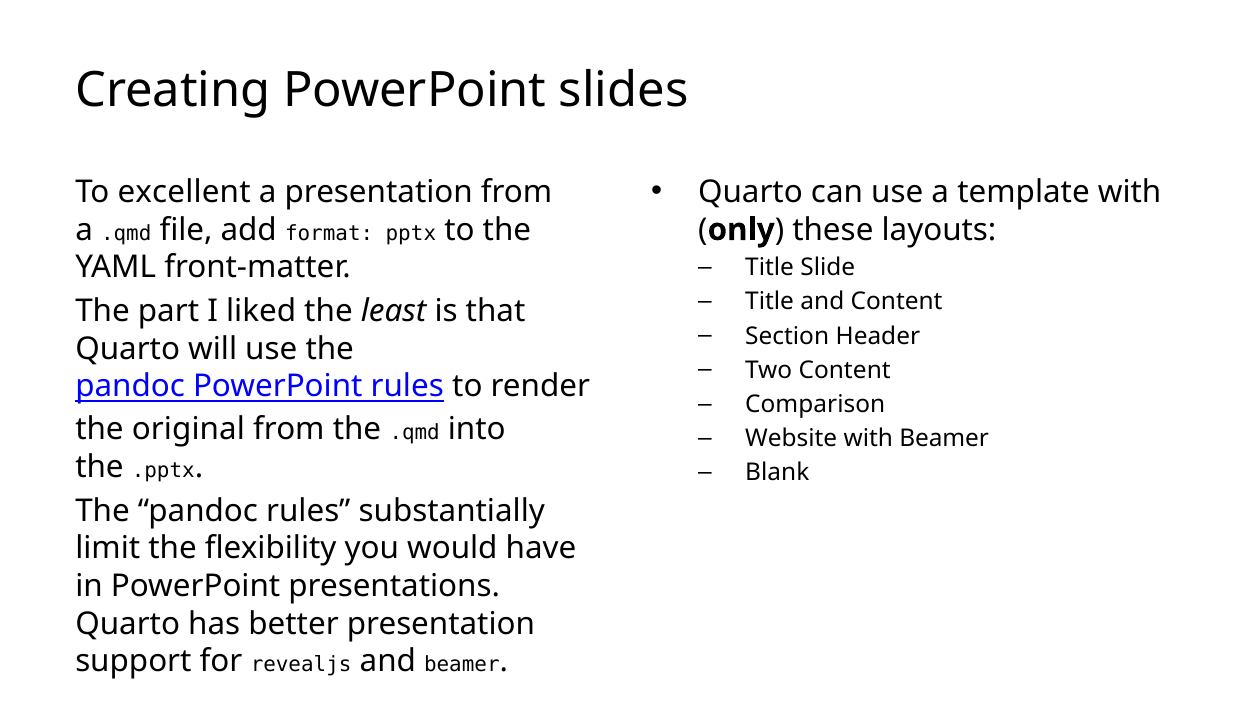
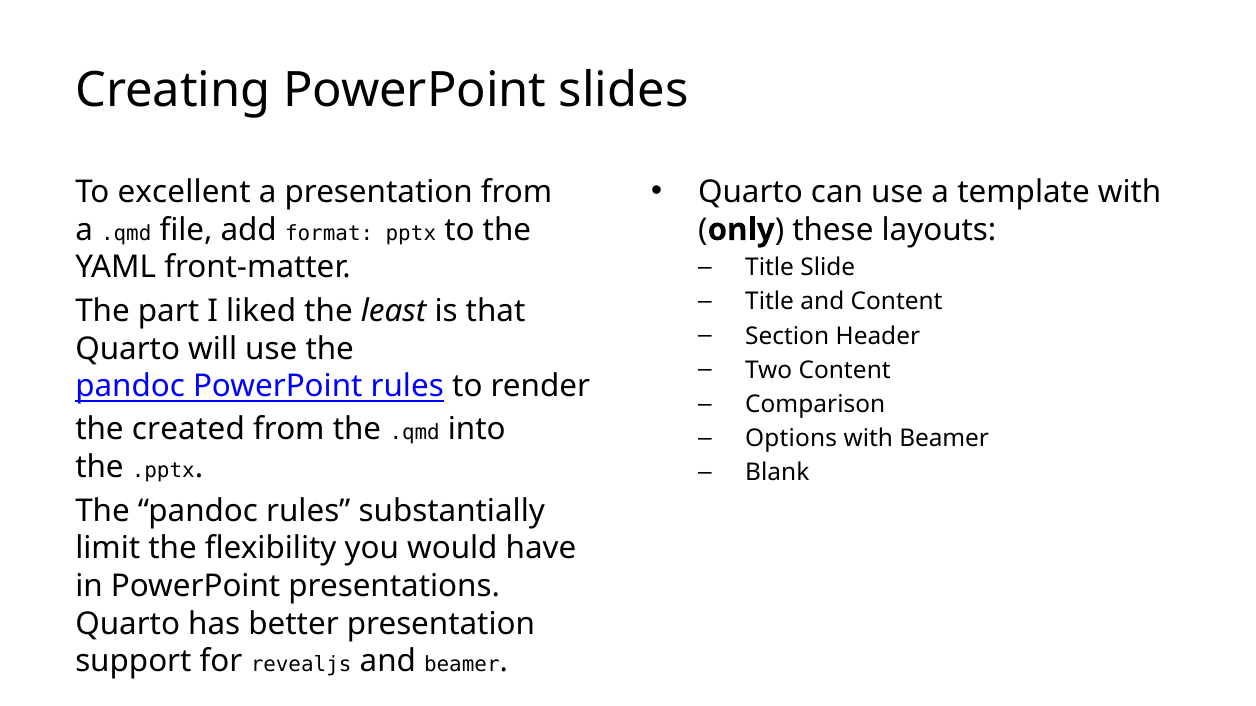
original: original -> created
Website: Website -> Options
